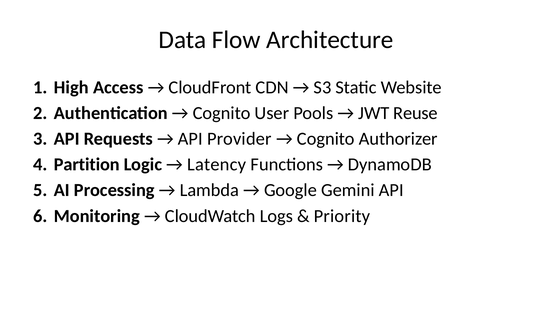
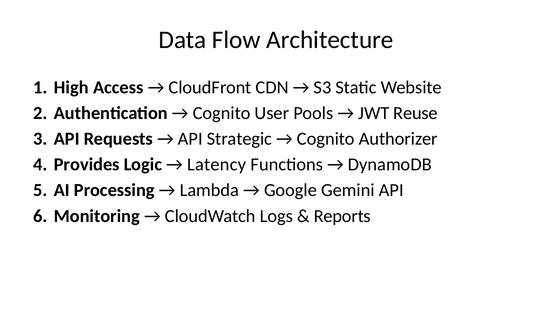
Provider: Provider -> Strategic
Partition: Partition -> Provides
Priority: Priority -> Reports
